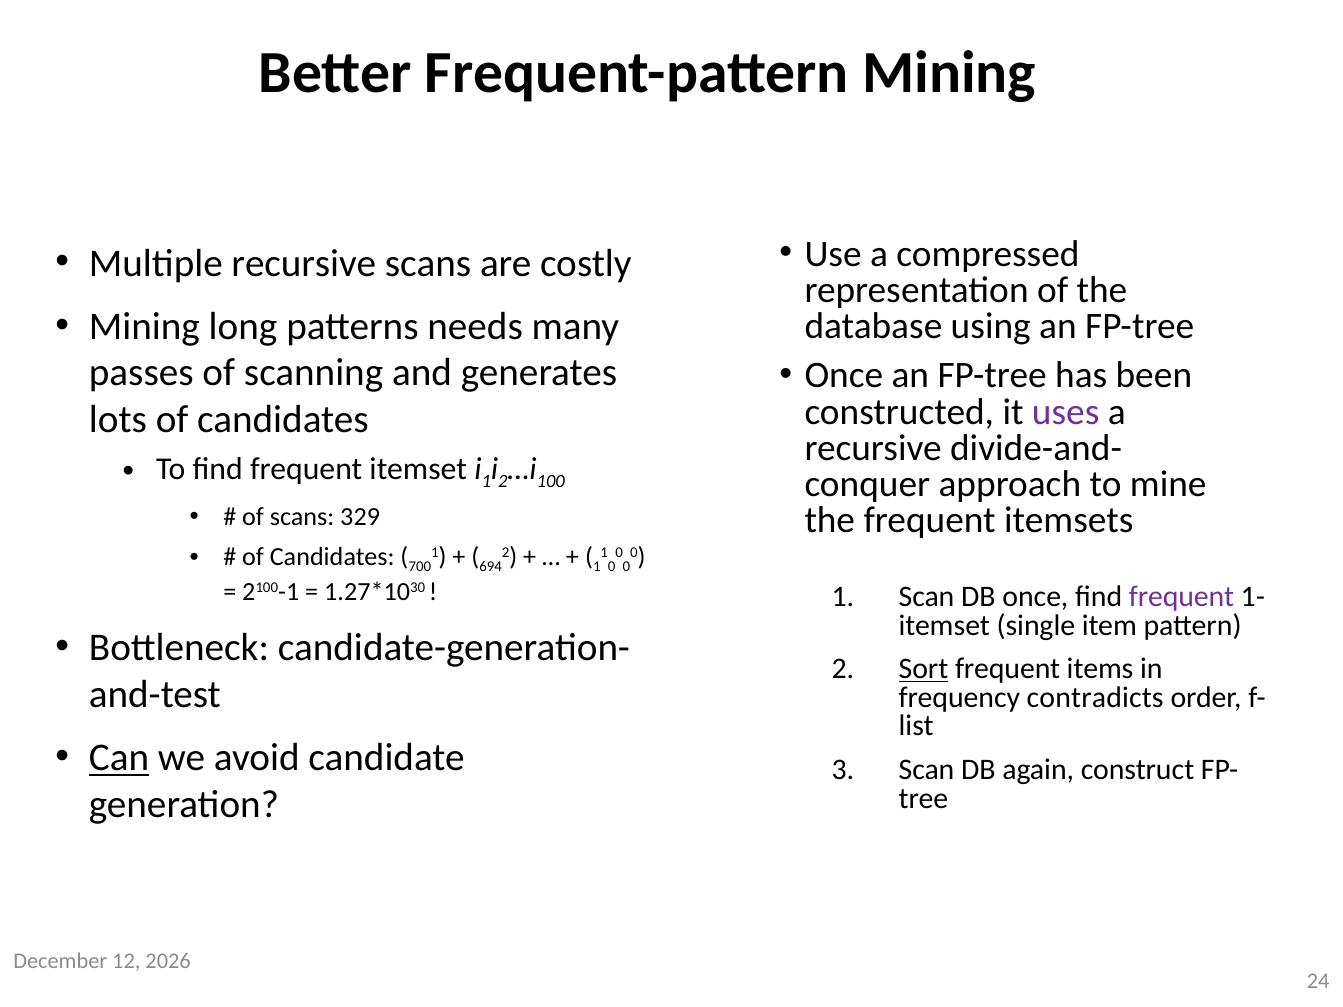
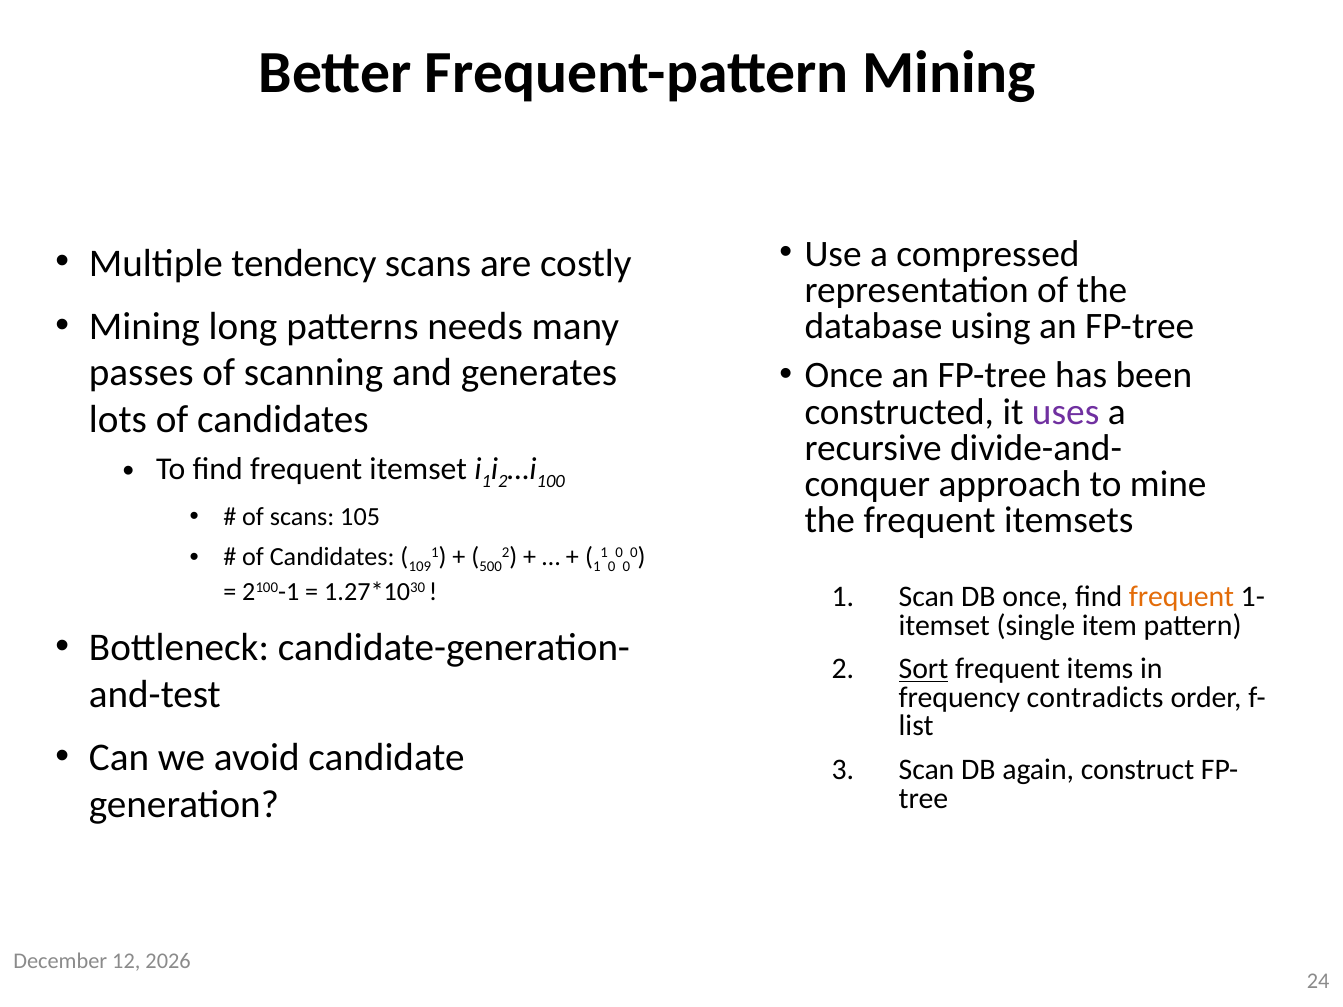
Multiple recursive: recursive -> tendency
329: 329 -> 105
700: 700 -> 109
694: 694 -> 500
frequent at (1181, 597) colour: purple -> orange
Can underline: present -> none
